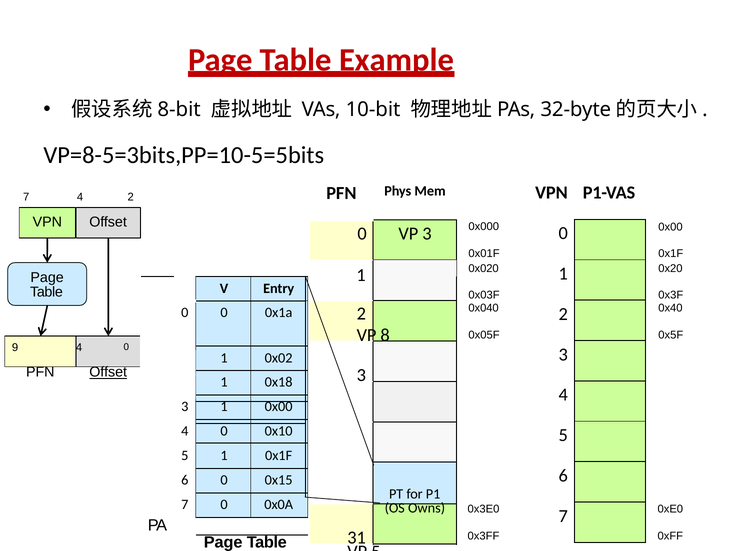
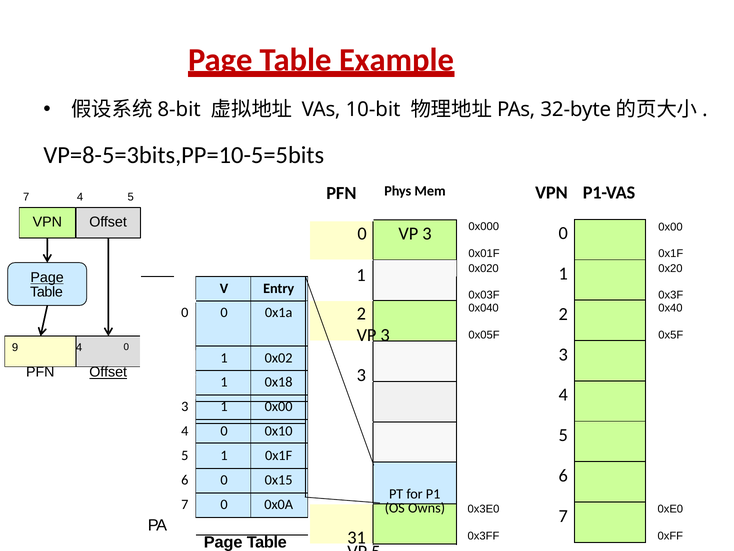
7 4 2: 2 -> 5
Page at (47, 277) underline: none -> present
8 at (385, 335): 8 -> 3
